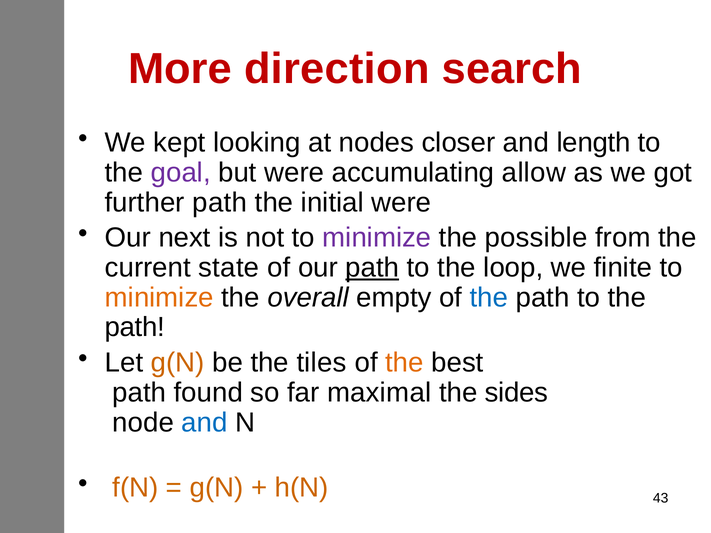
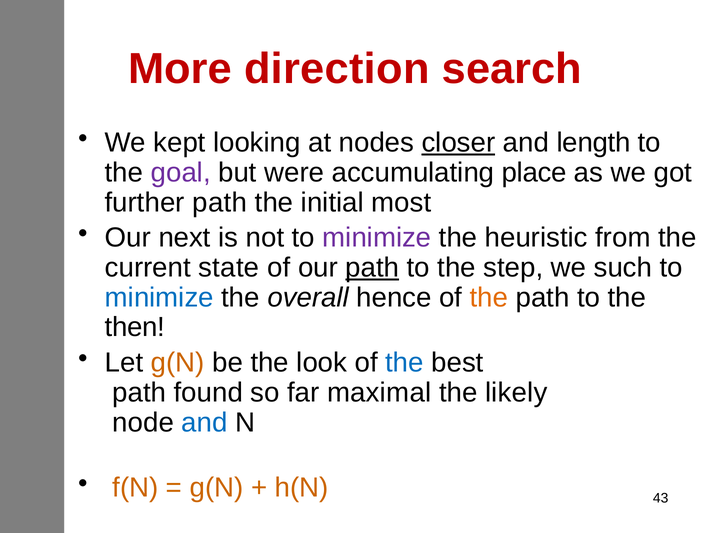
closer underline: none -> present
allow: allow -> place
initial were: were -> most
possible: possible -> heuristic
loop: loop -> step
finite: finite -> such
minimize at (159, 298) colour: orange -> blue
empty: empty -> hence
the at (489, 298) colour: blue -> orange
path at (135, 328): path -> then
tiles: tiles -> look
the at (405, 363) colour: orange -> blue
sides: sides -> likely
